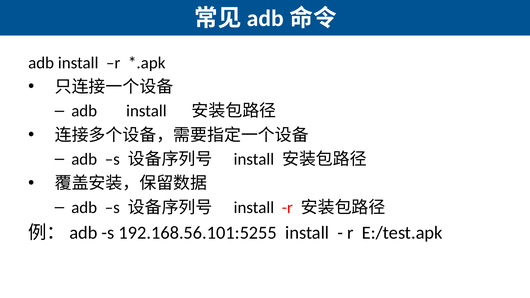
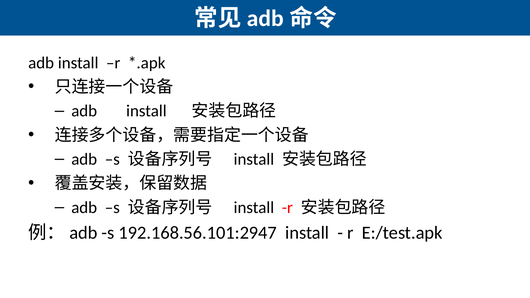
192.168.56.101:5255: 192.168.56.101:5255 -> 192.168.56.101:2947
